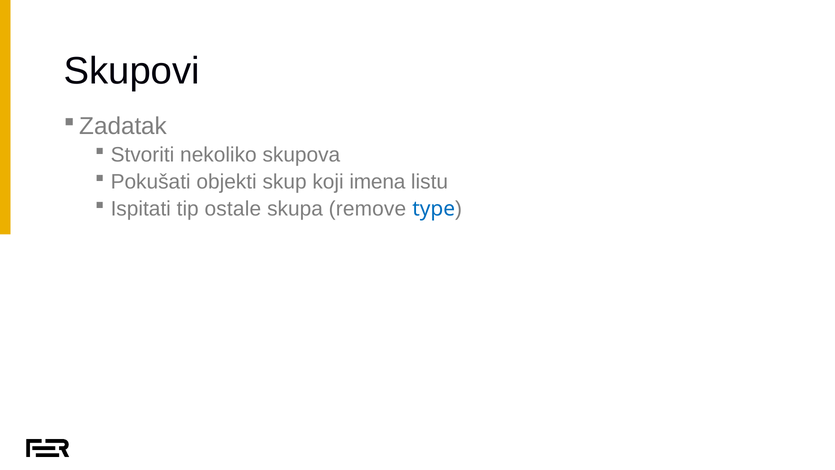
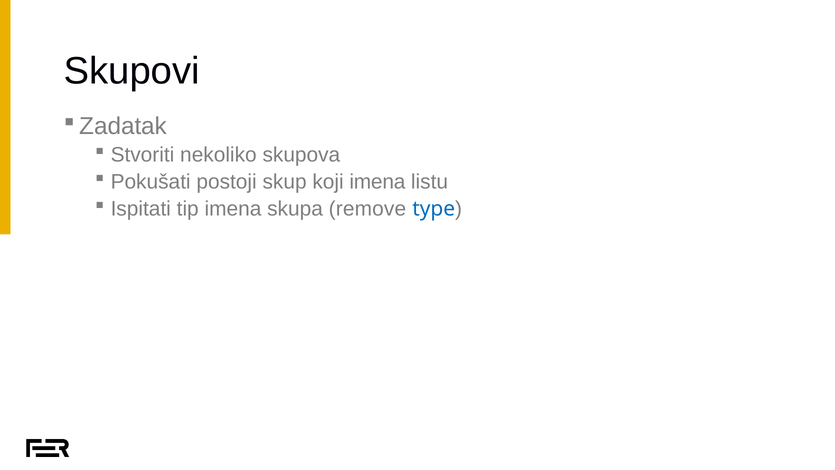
objekti: objekti -> postoji
tip ostale: ostale -> imena
